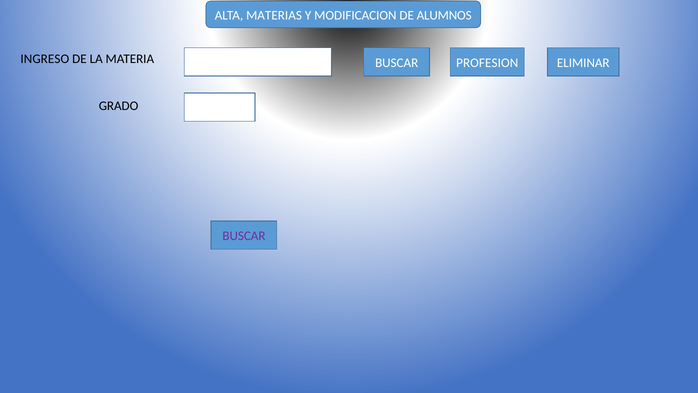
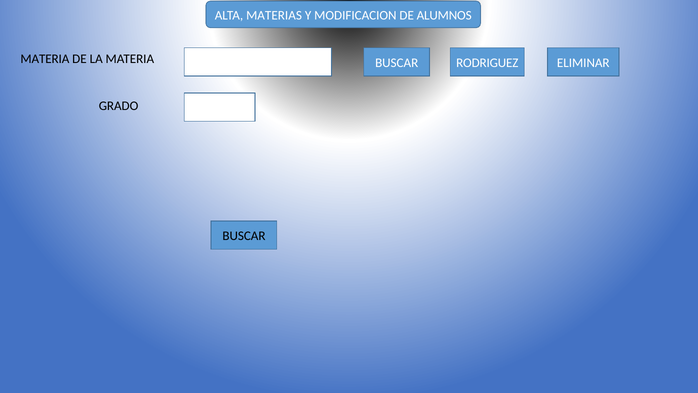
INGRESO at (45, 59): INGRESO -> MATERIA
PROFESION: PROFESION -> RODRIGUEZ
BUSCAR at (244, 236) colour: purple -> black
